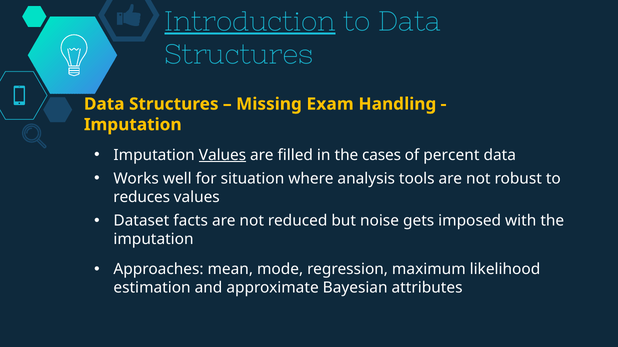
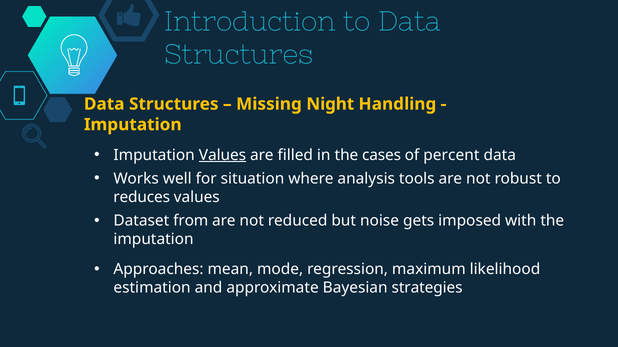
Introduction underline: present -> none
Exam: Exam -> Night
facts: facts -> from
attributes: attributes -> strategies
